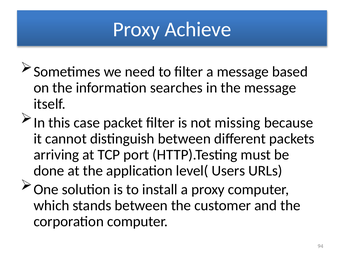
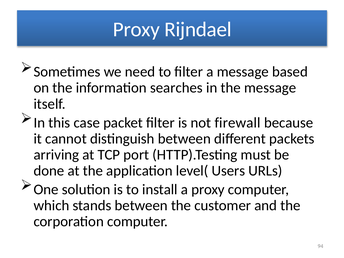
Achieve: Achieve -> Rijndael
missing: missing -> firewall
